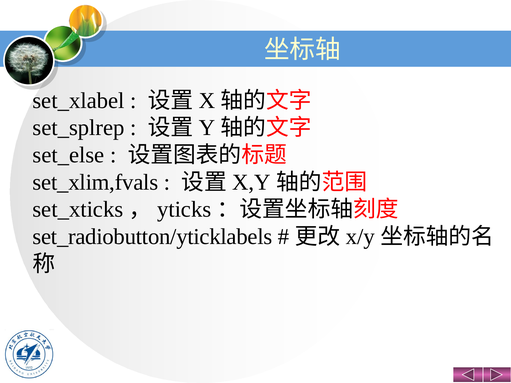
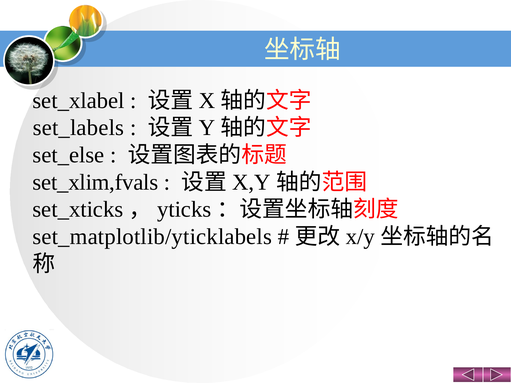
set_splrep: set_splrep -> set_labels
set_radiobutton/yticklabels: set_radiobutton/yticklabels -> set_matplotlib/yticklabels
